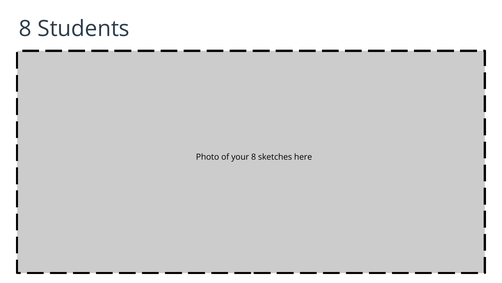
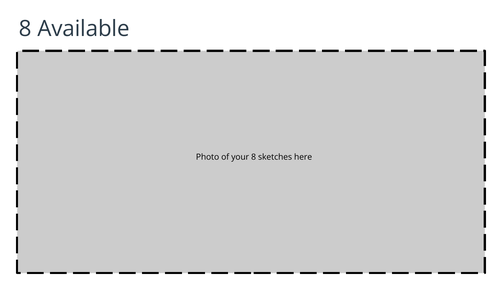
Students: Students -> Available
